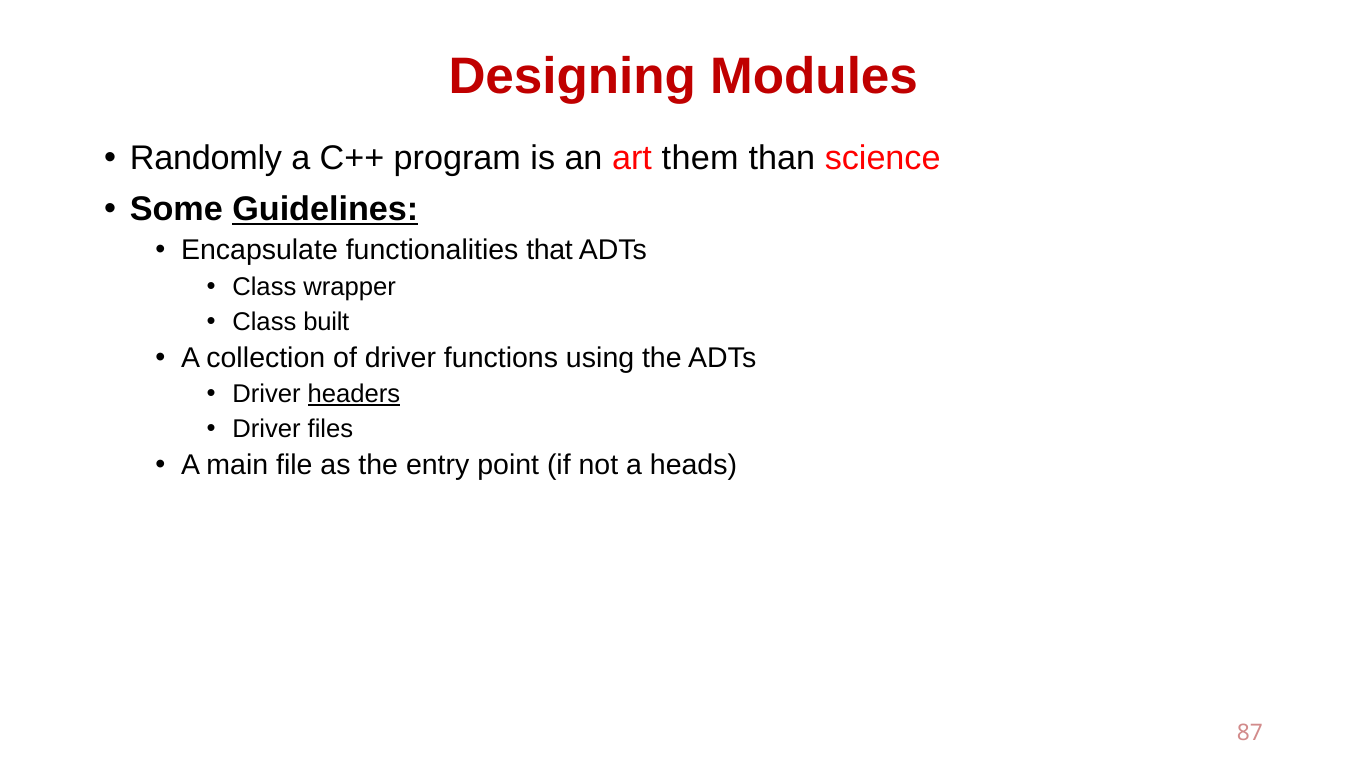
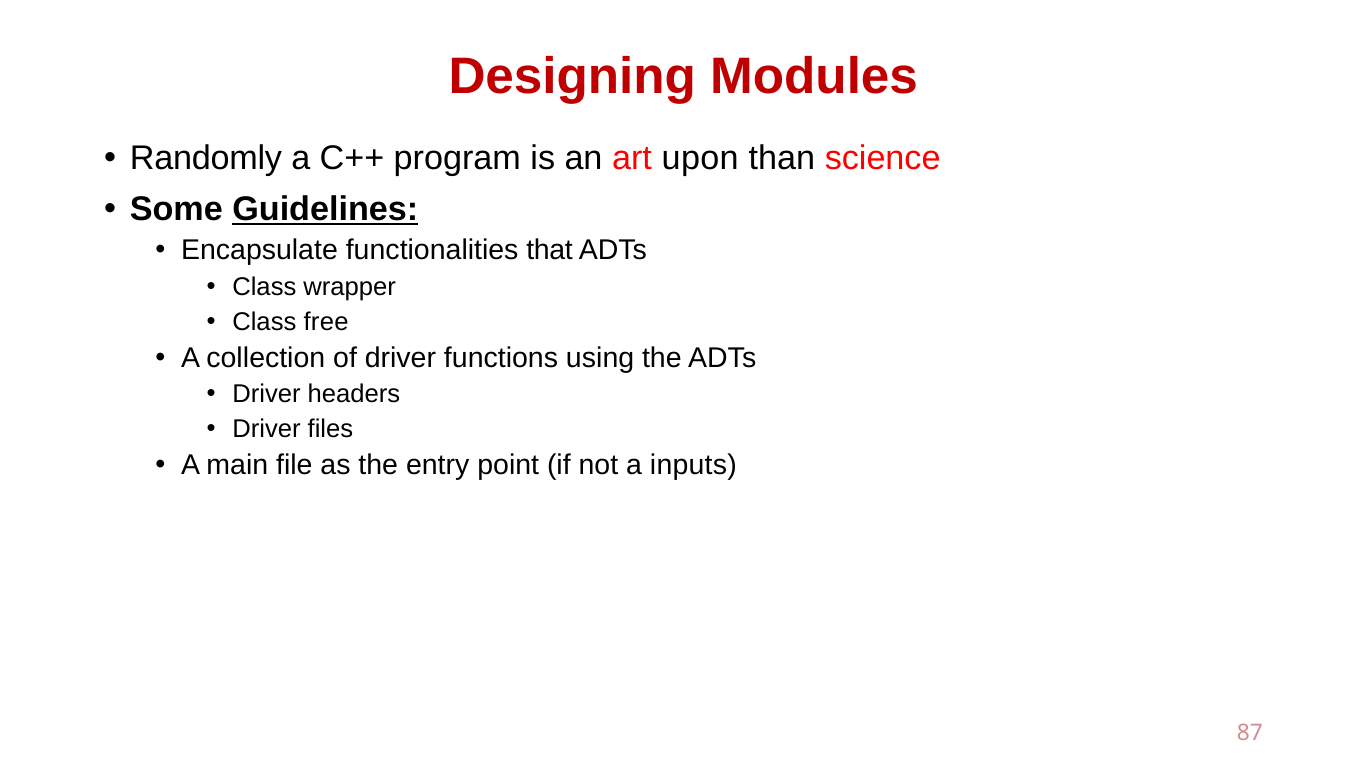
them: them -> upon
built: built -> free
headers underline: present -> none
heads: heads -> inputs
